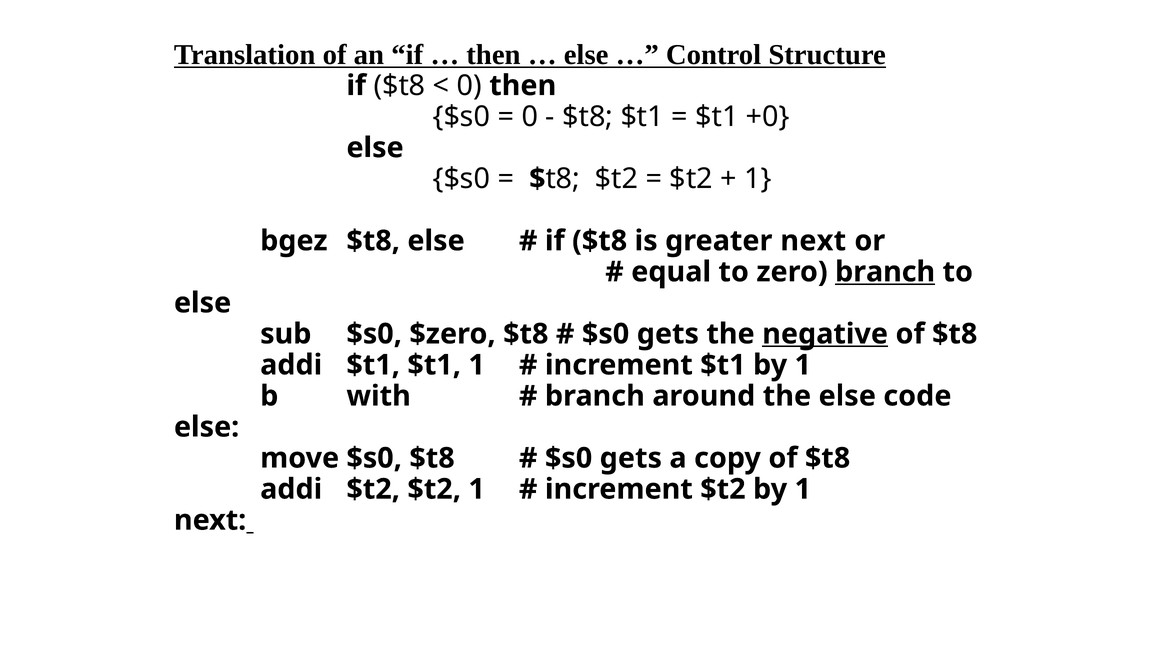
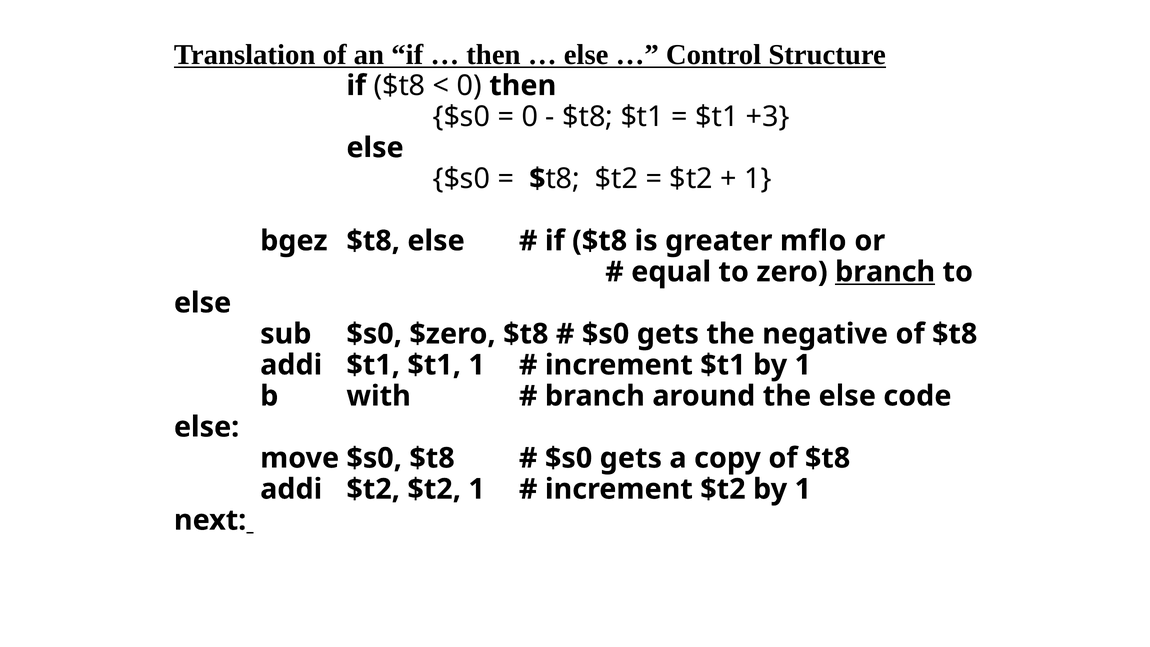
+0: +0 -> +3
greater next: next -> mflo
negative underline: present -> none
